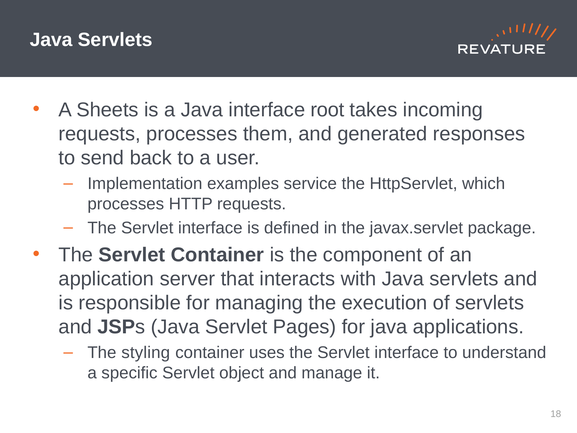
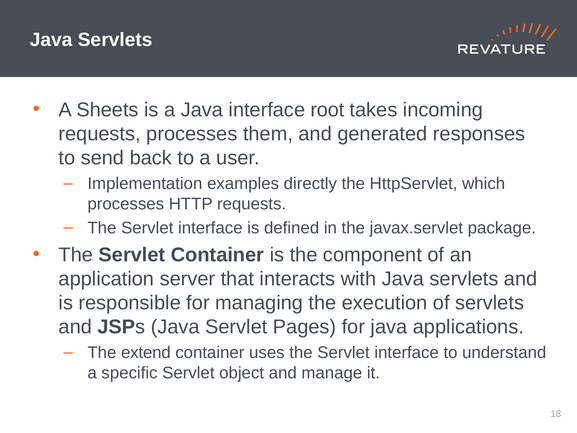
service: service -> directly
styling: styling -> extend
